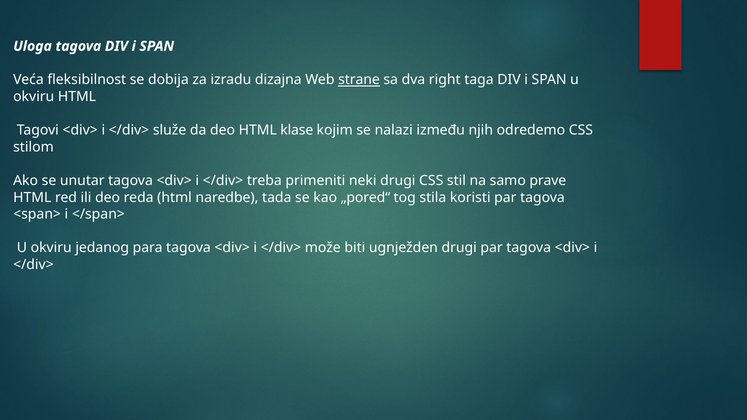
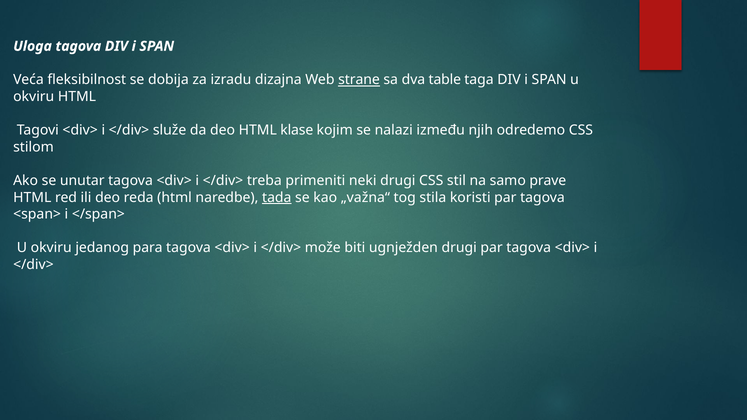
right: right -> table
tada underline: none -> present
„pored“: „pored“ -> „važna“
